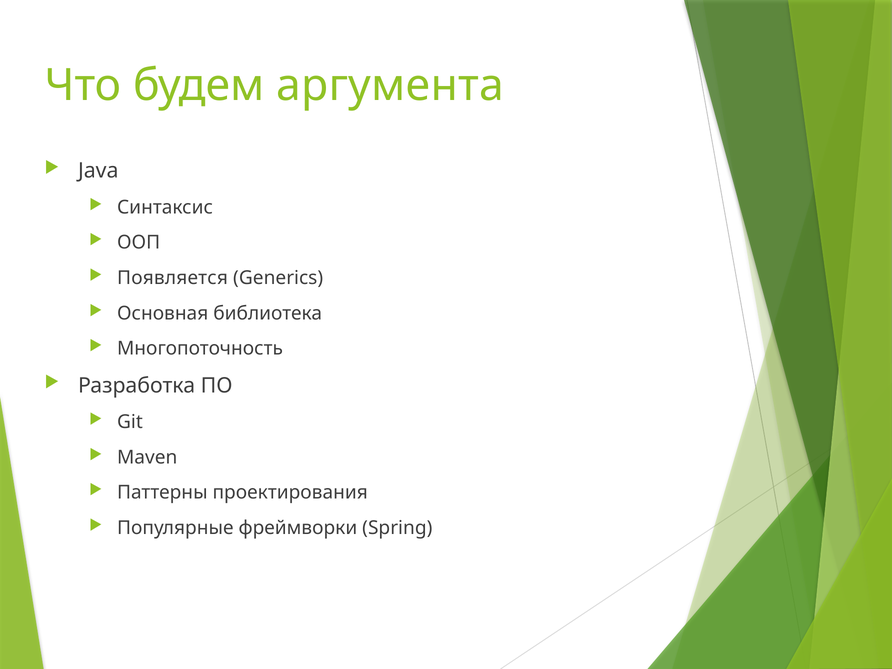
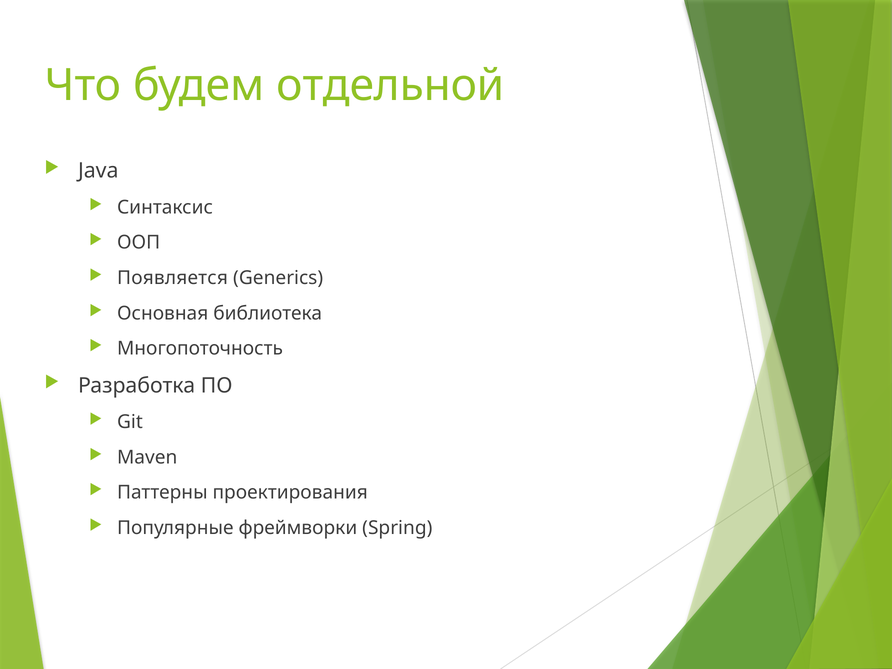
аргумента: аргумента -> отдельной
